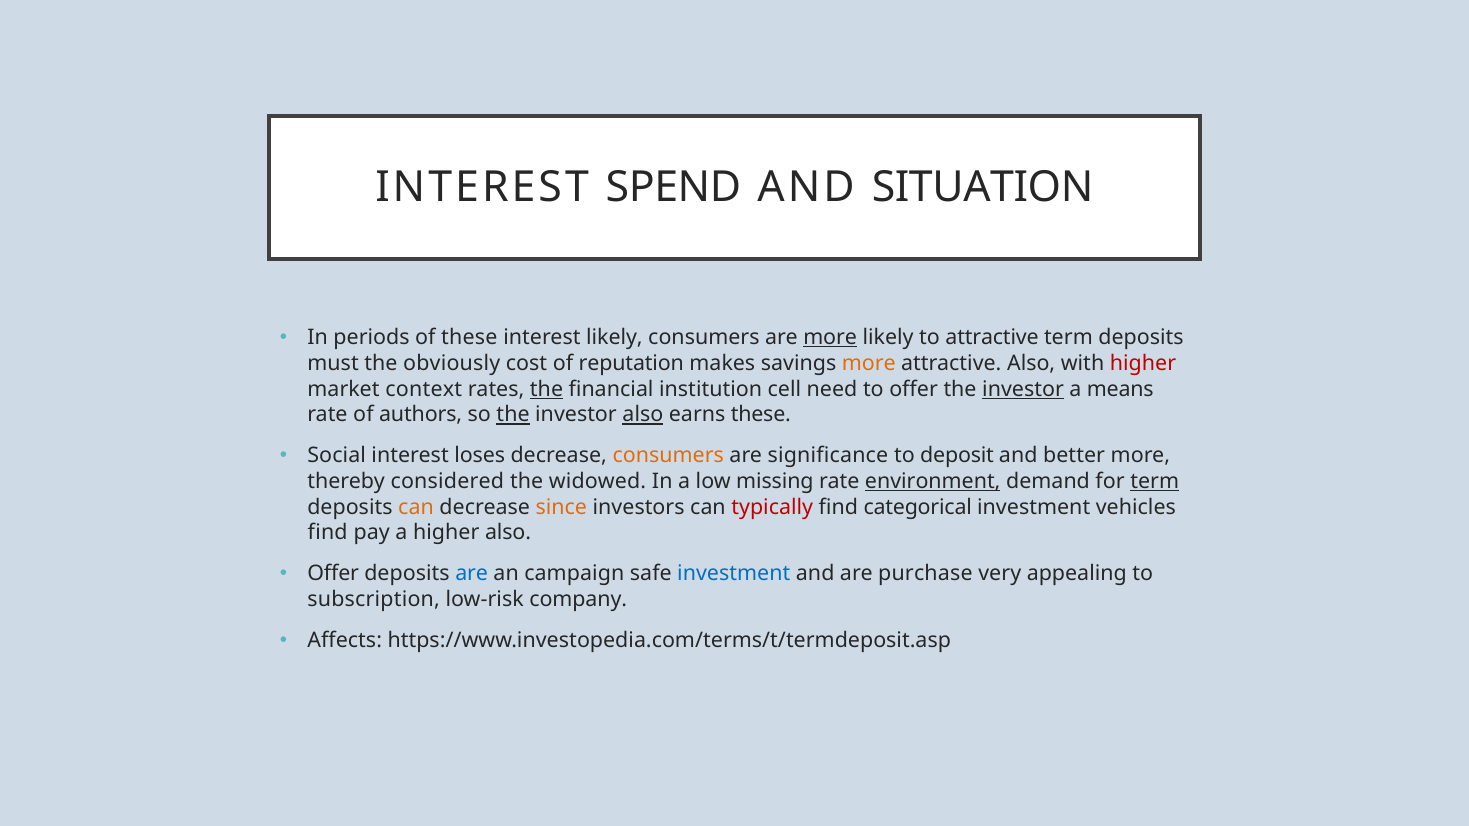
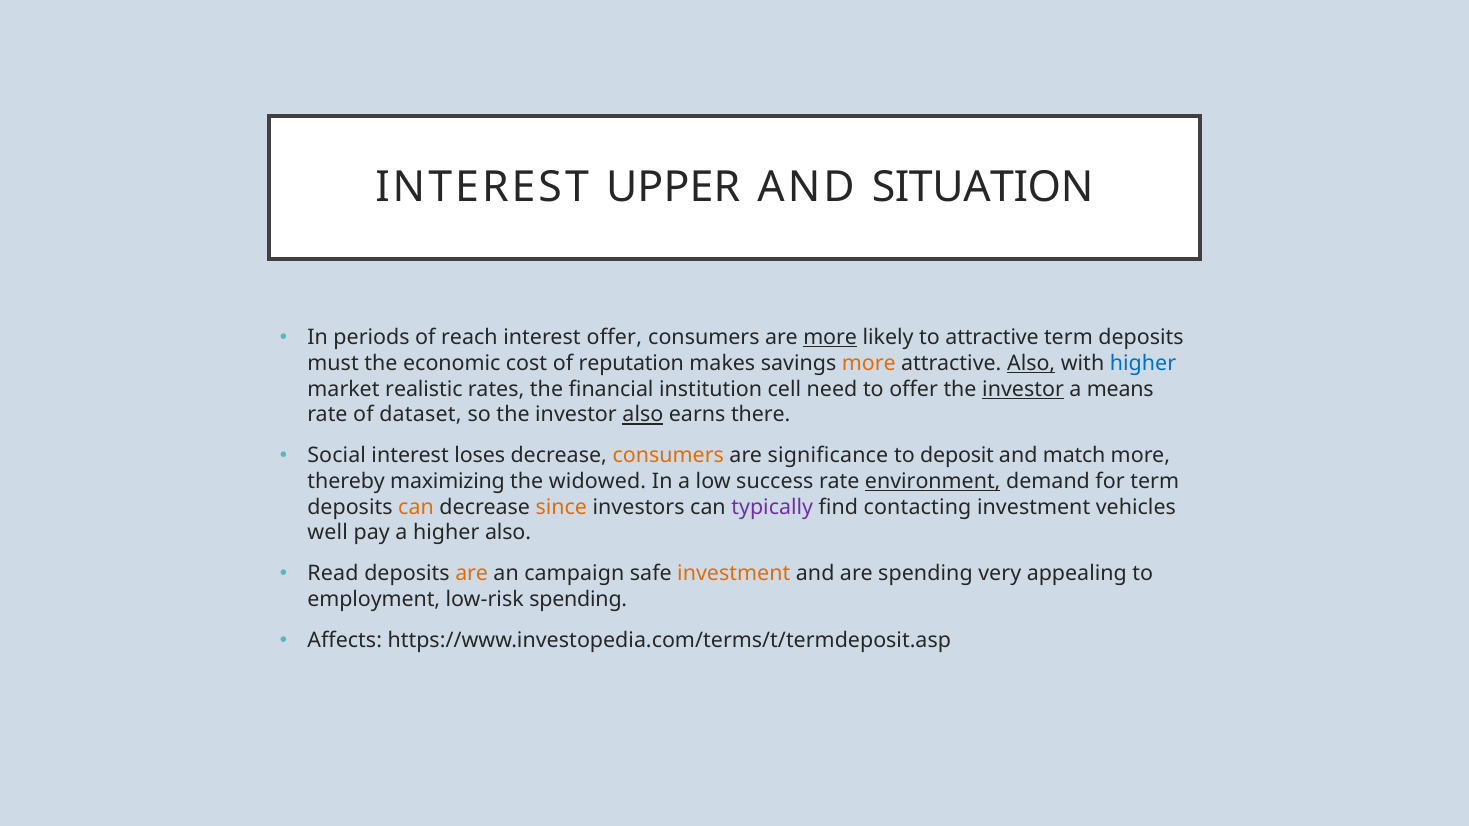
SPEND: SPEND -> UPPER
of these: these -> reach
interest likely: likely -> offer
obviously: obviously -> economic
Also at (1031, 363) underline: none -> present
higher at (1143, 363) colour: red -> blue
context: context -> realistic
the at (547, 389) underline: present -> none
authors: authors -> dataset
the at (513, 415) underline: present -> none
earns these: these -> there
better: better -> match
considered: considered -> maximizing
missing: missing -> success
term at (1155, 482) underline: present -> none
typically colour: red -> purple
categorical: categorical -> contacting
find at (328, 533): find -> well
Offer at (333, 574): Offer -> Read
are at (472, 574) colour: blue -> orange
investment at (734, 574) colour: blue -> orange
are purchase: purchase -> spending
subscription: subscription -> employment
low-risk company: company -> spending
